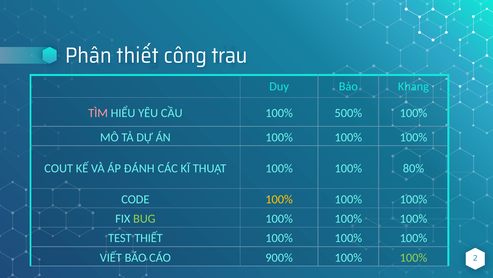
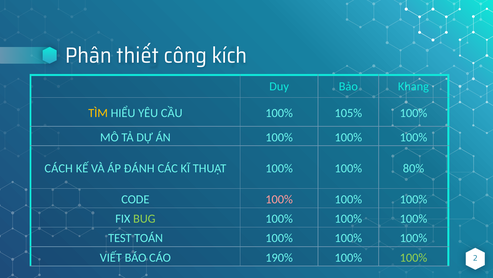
trau: trau -> kích
TÌM colour: pink -> yellow
500%: 500% -> 105%
COUT: COUT -> CÁCH
100% at (279, 199) colour: yellow -> pink
TEST THIẾT: THIẾT -> TOÁN
900%: 900% -> 190%
